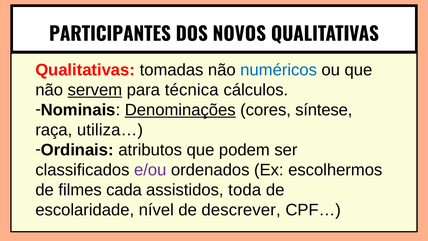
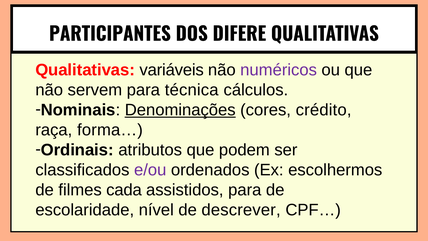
NOVOS: NOVOS -> DIFERE
tomadas: tomadas -> variáveis
numéricos colour: blue -> purple
servem underline: present -> none
síntese: síntese -> crédito
utiliza…: utiliza… -> forma…
assistidos toda: toda -> para
